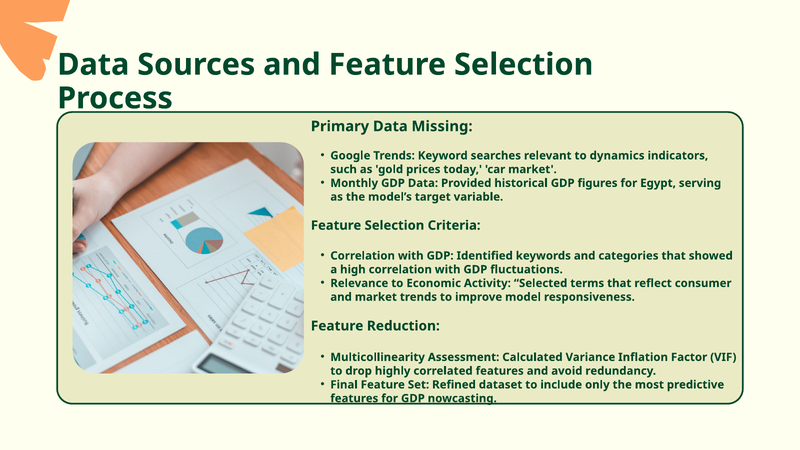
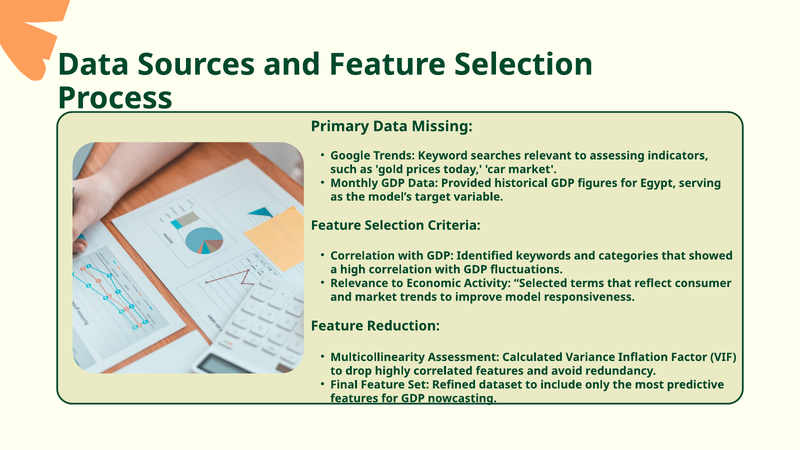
dynamics: dynamics -> assessing
